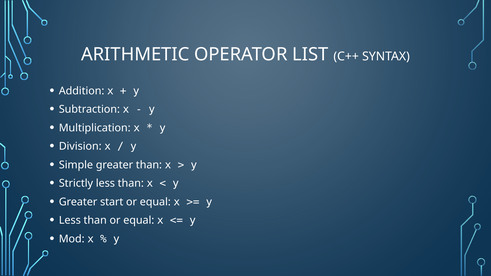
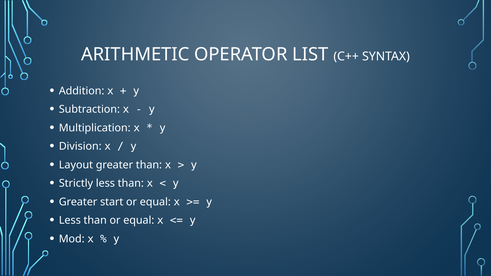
Simple: Simple -> Layout
